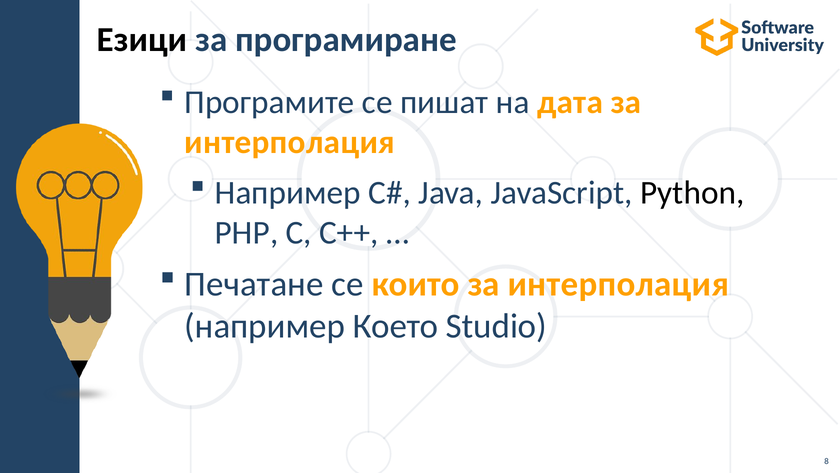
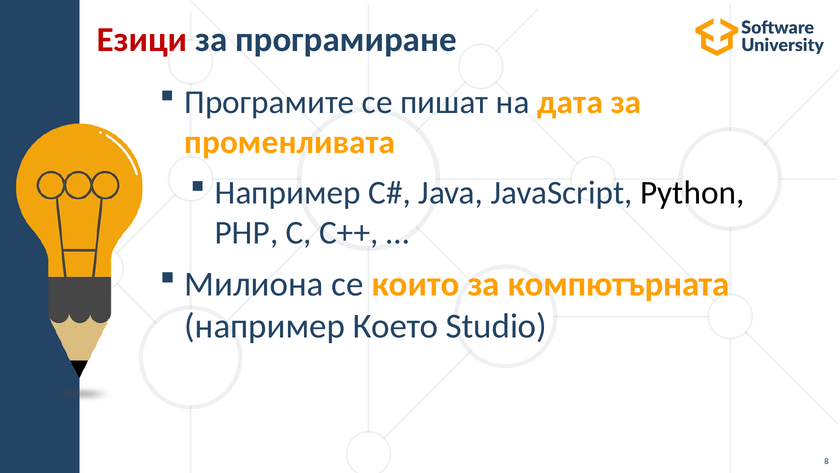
Езици colour: black -> red
интерполация at (290, 142): интерполация -> променливата
Печатане: Печатане -> Милиона
интерполация at (618, 284): интерполация -> компютърната
